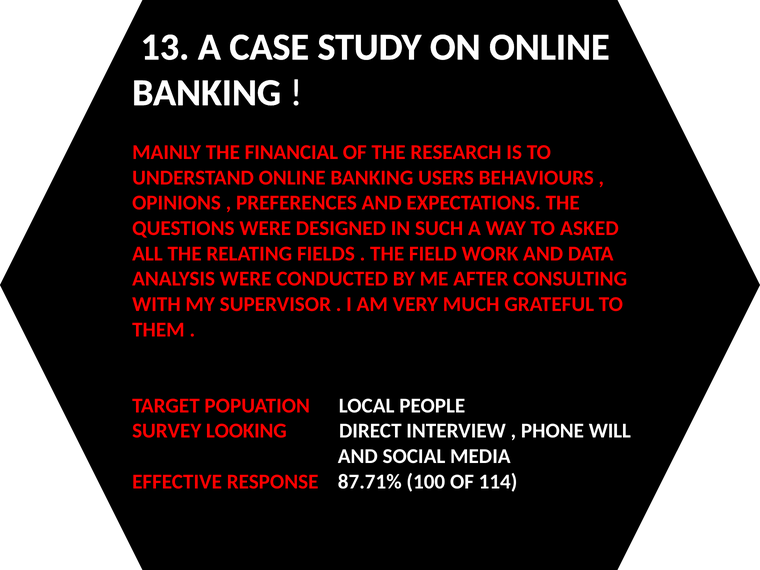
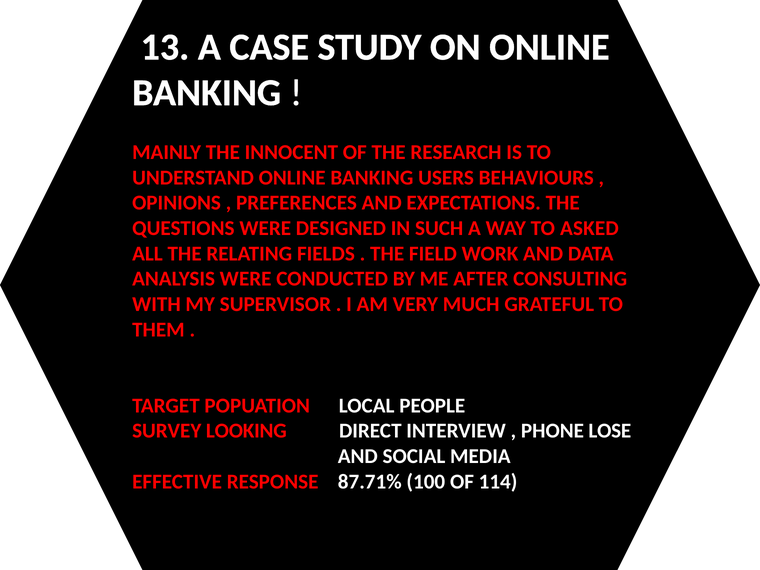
FINANCIAL: FINANCIAL -> INNOCENT
WILL: WILL -> LOSE
